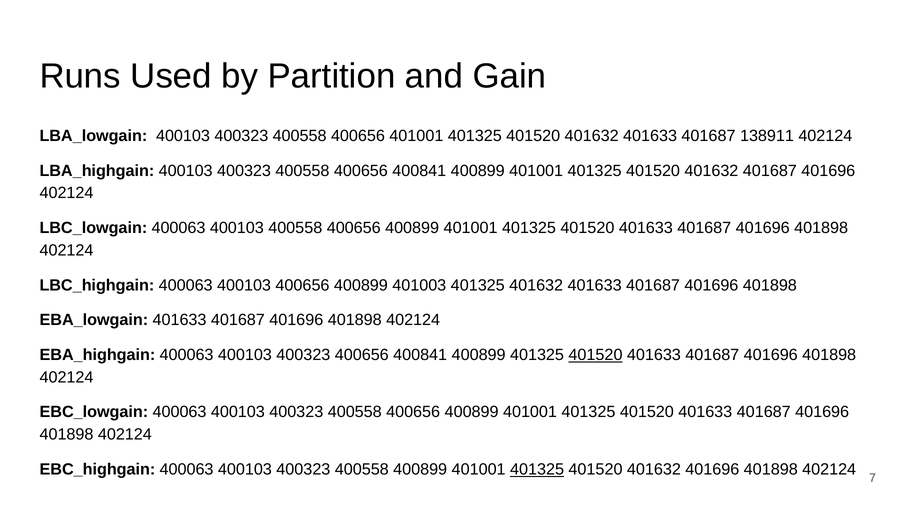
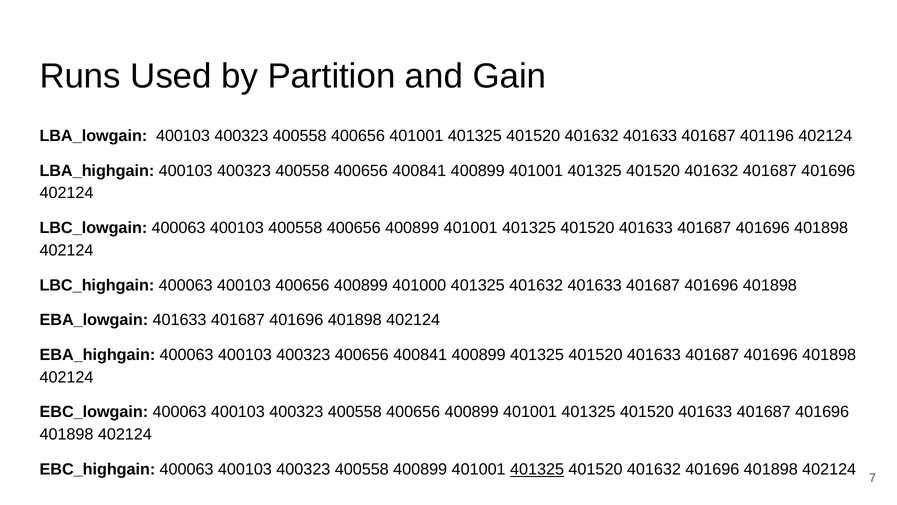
138911: 138911 -> 401196
401003: 401003 -> 401000
401520 at (595, 355) underline: present -> none
